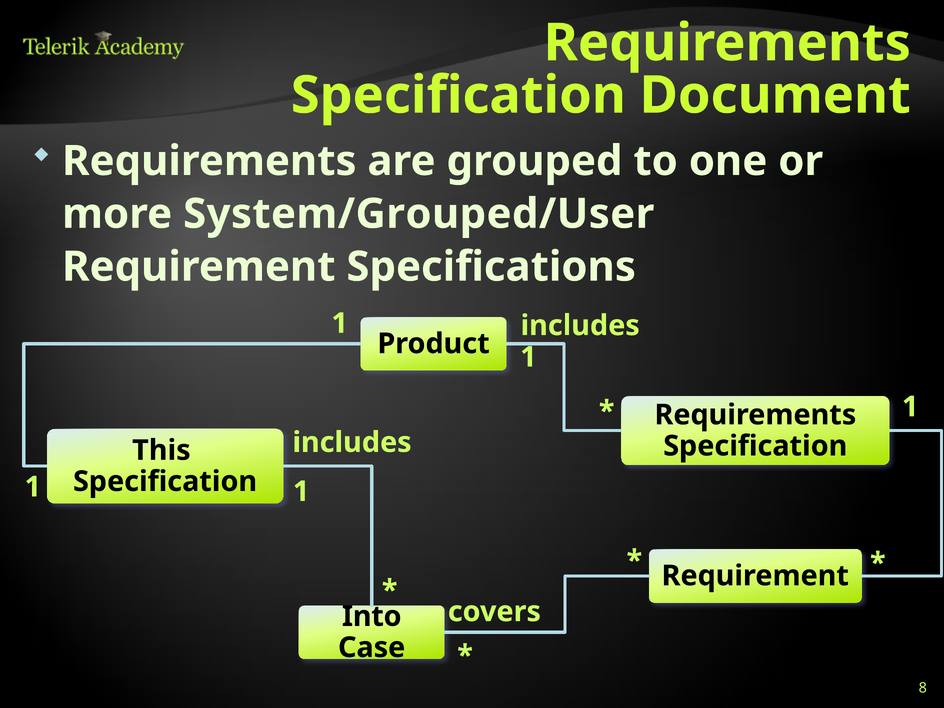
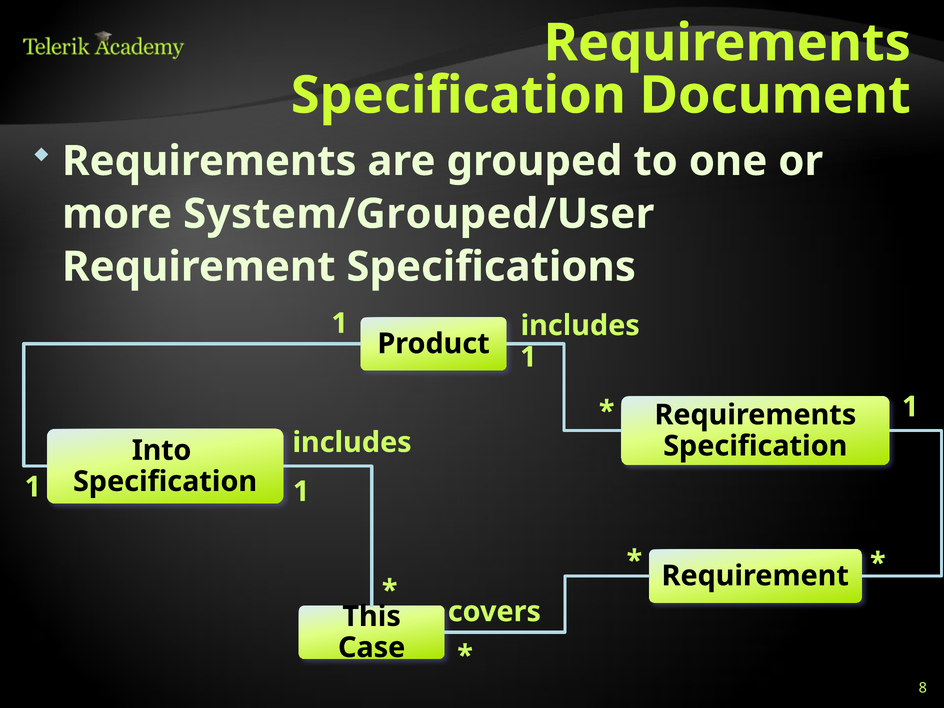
This: This -> Into
Into: Into -> This
